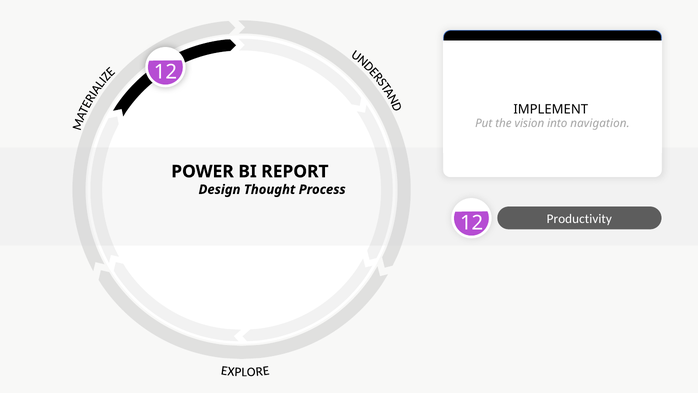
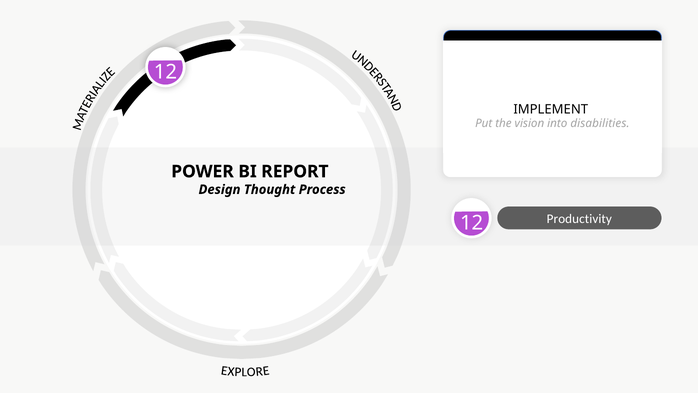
navigation: navigation -> disabilities
